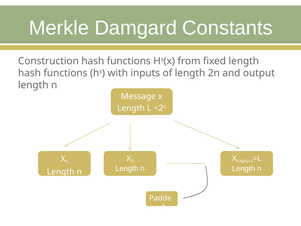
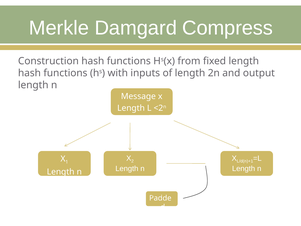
Constants: Constants -> Compress
